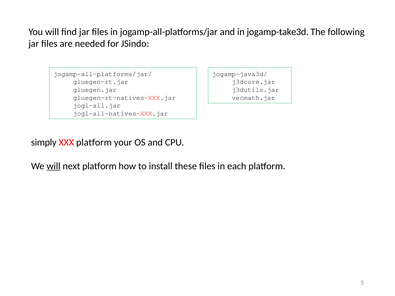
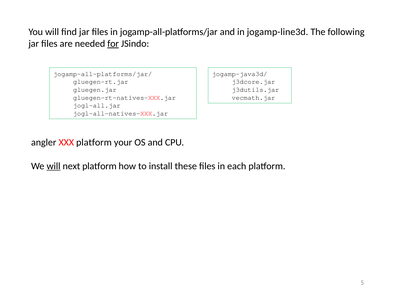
jogamp-take3d: jogamp-take3d -> jogamp-line3d
for underline: none -> present
simply: simply -> angler
